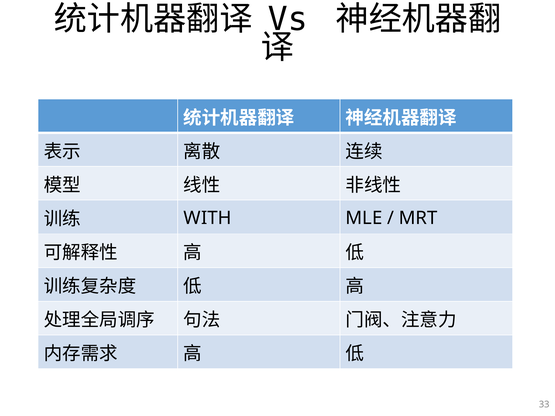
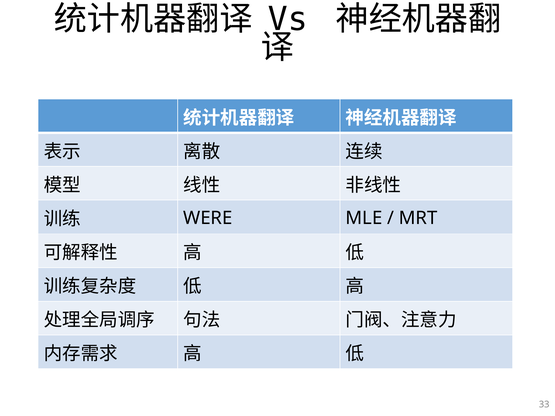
WITH: WITH -> WERE
